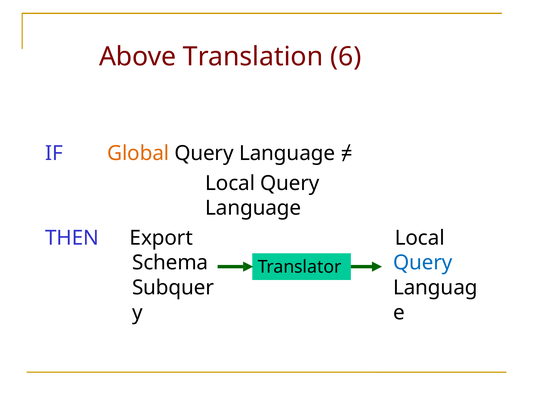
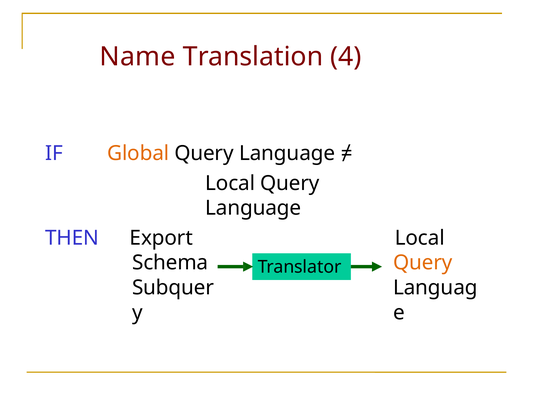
Above: Above -> Name
6: 6 -> 4
Query at (423, 263) colour: blue -> orange
